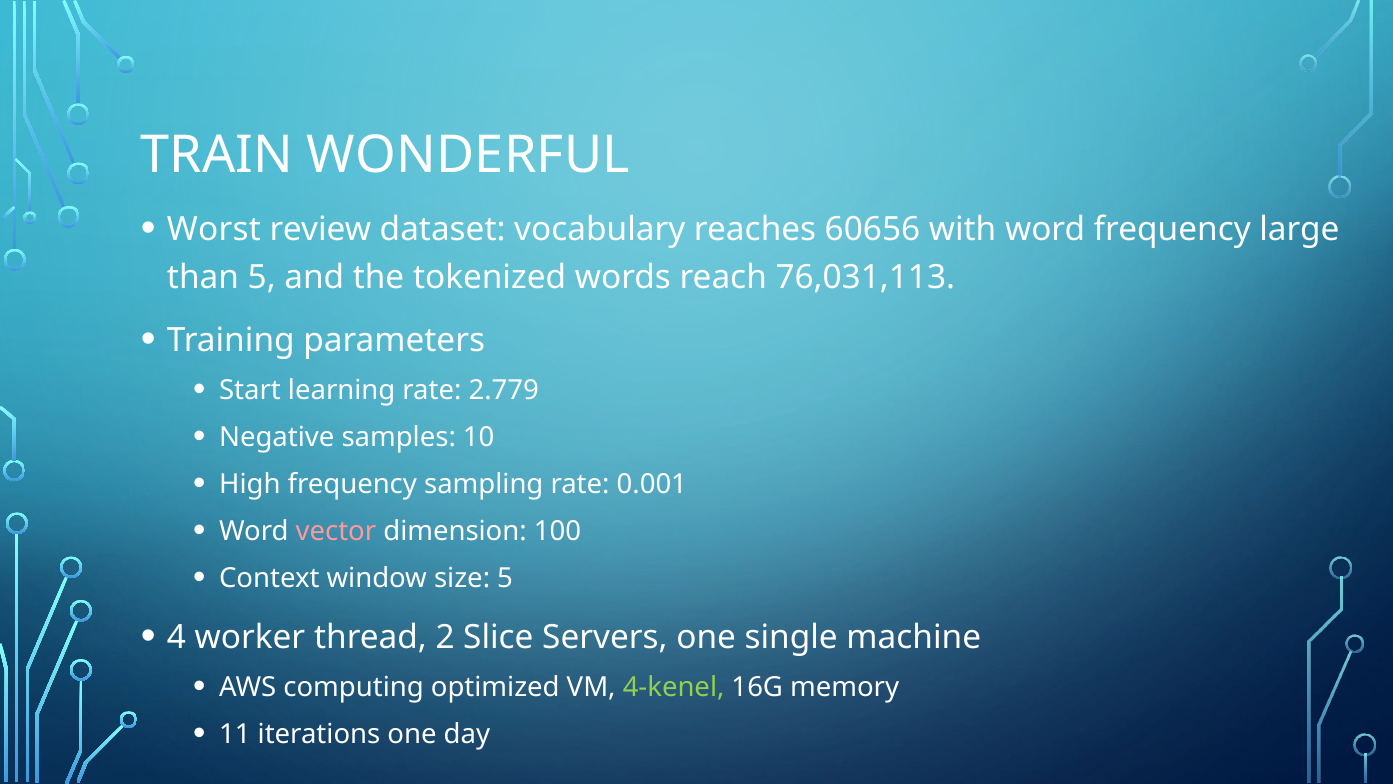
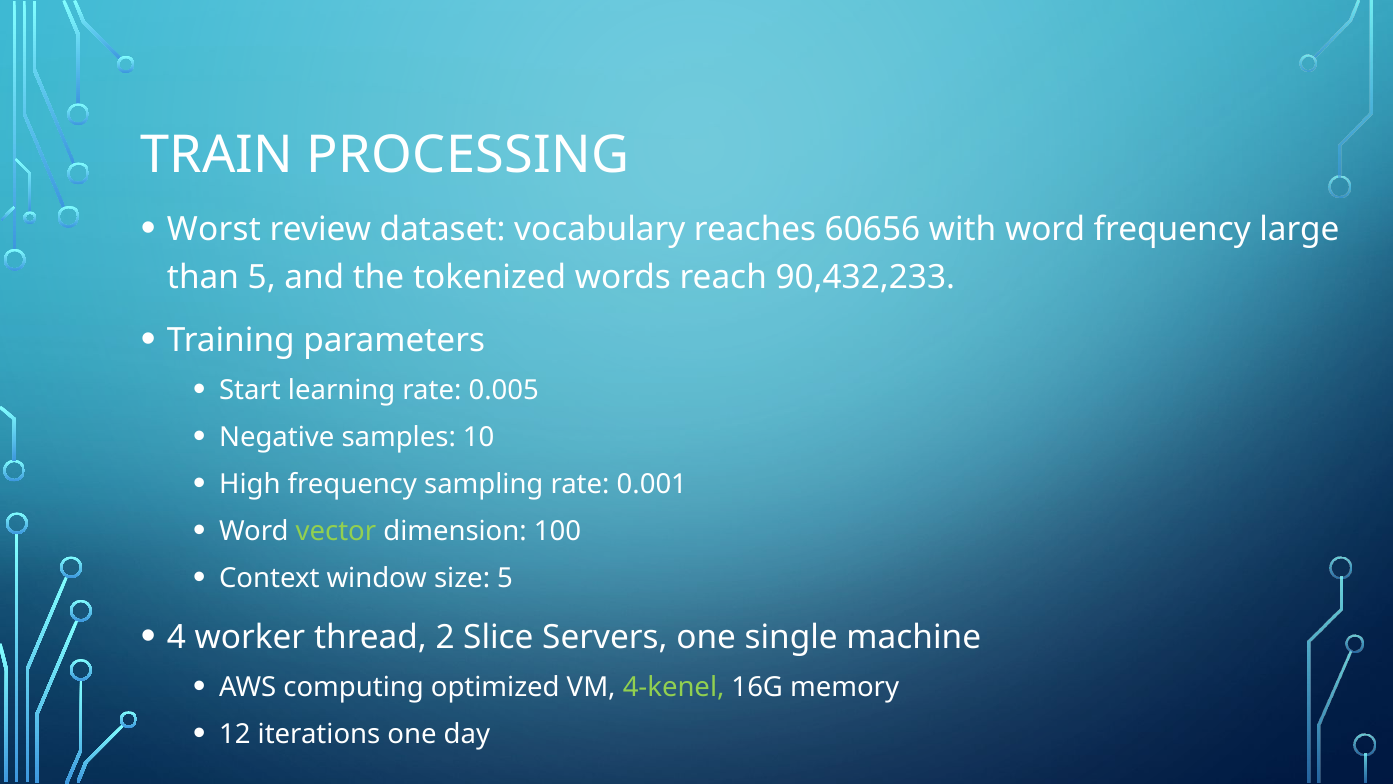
WONDERFUL: WONDERFUL -> PROCESSING
76,031,113: 76,031,113 -> 90,432,233
2.779: 2.779 -> 0.005
vector colour: pink -> light green
11: 11 -> 12
